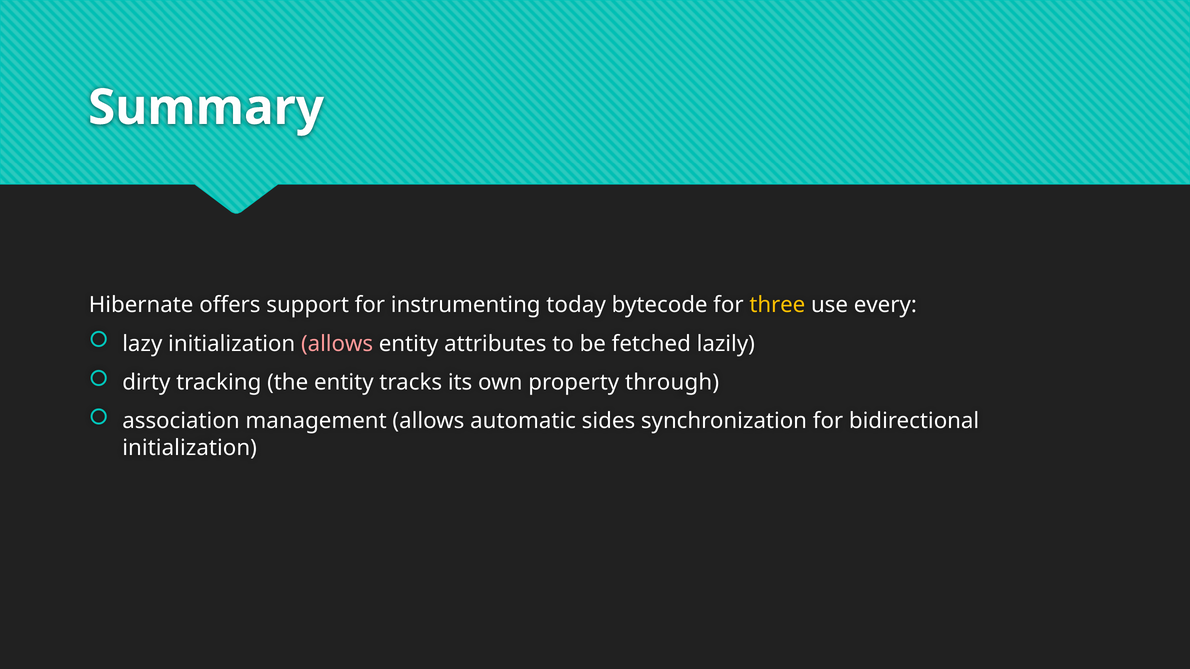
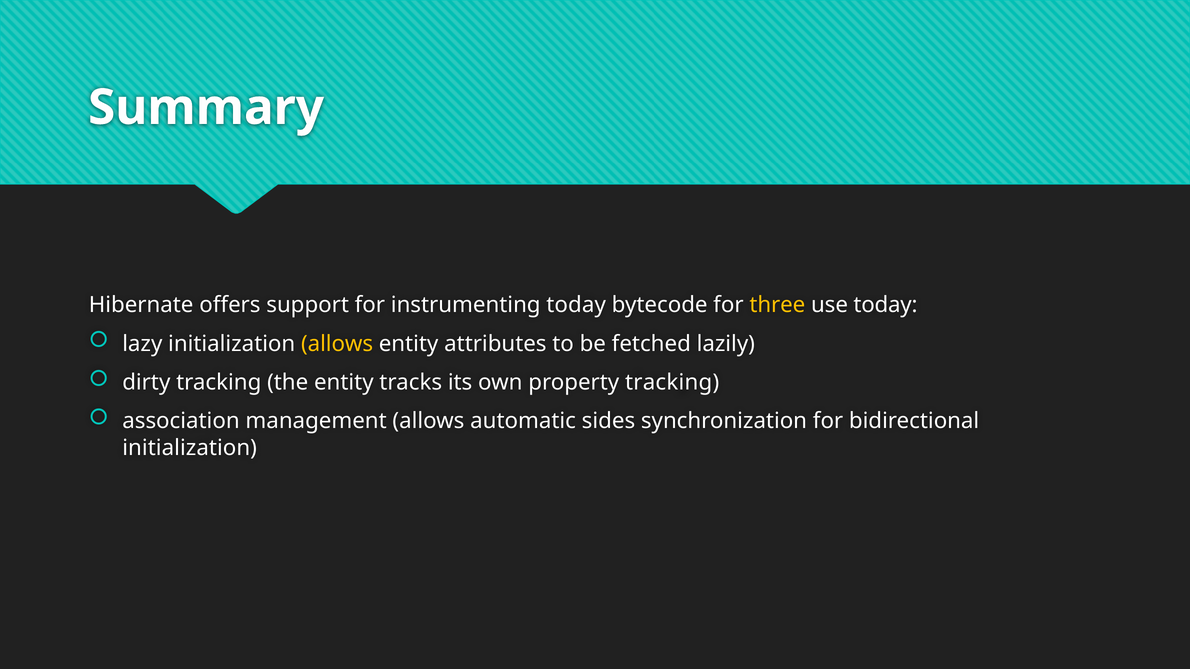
use every: every -> today
allows at (337, 344) colour: pink -> yellow
property through: through -> tracking
